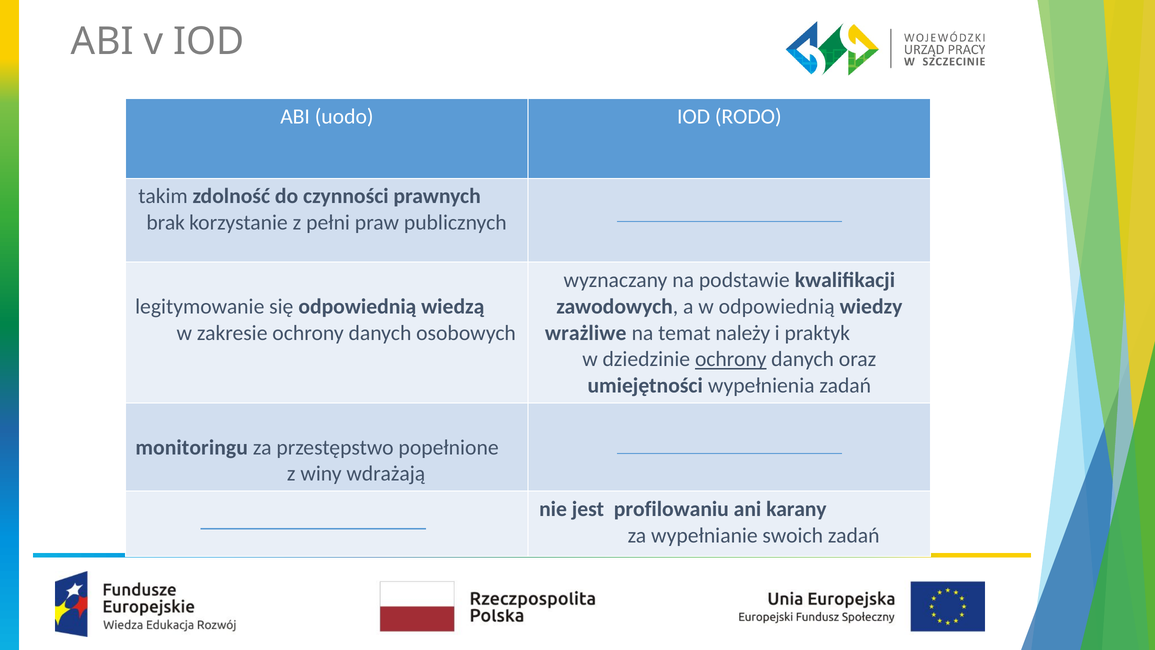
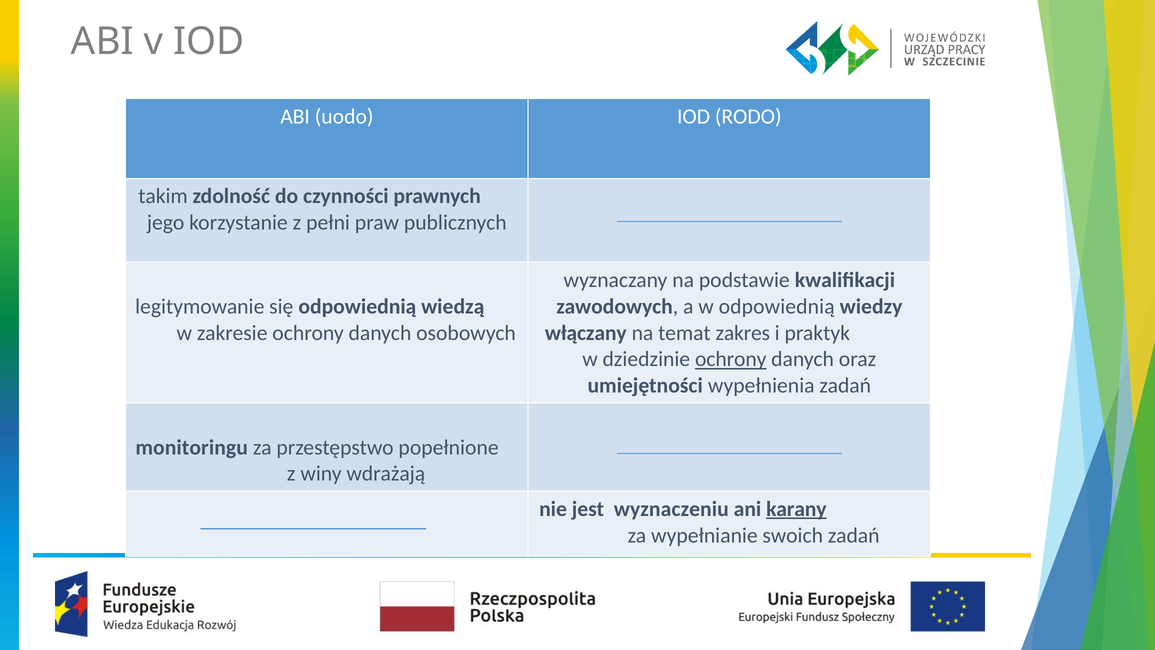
brak: brak -> jego
wrażliwe: wrażliwe -> włączany
należy: należy -> zakres
profilowaniu: profilowaniu -> wyznaczeniu
karany underline: none -> present
